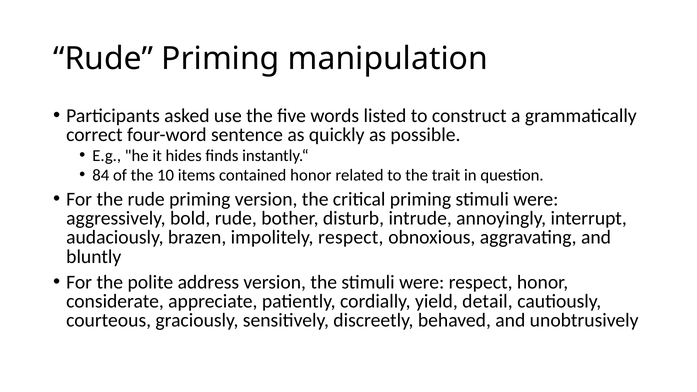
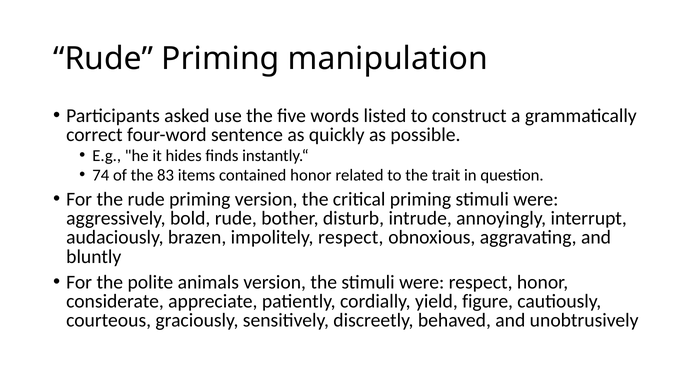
84: 84 -> 74
10: 10 -> 83
address: address -> animals
detail: detail -> figure
